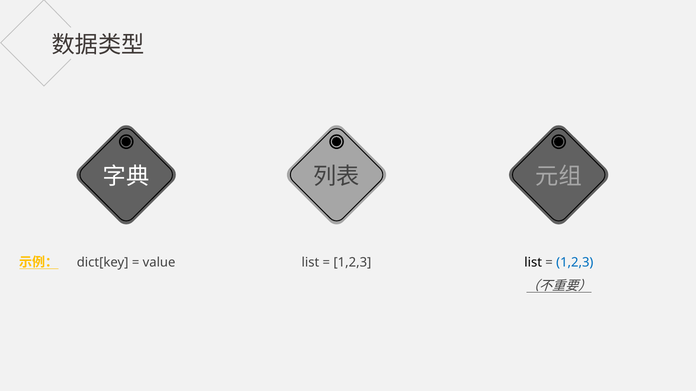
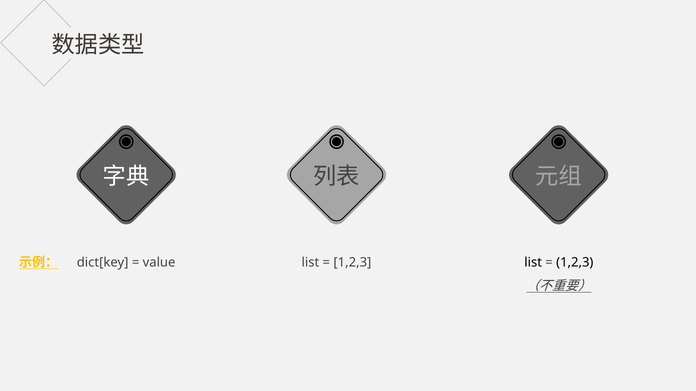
1,2,3 at (575, 263) colour: blue -> black
